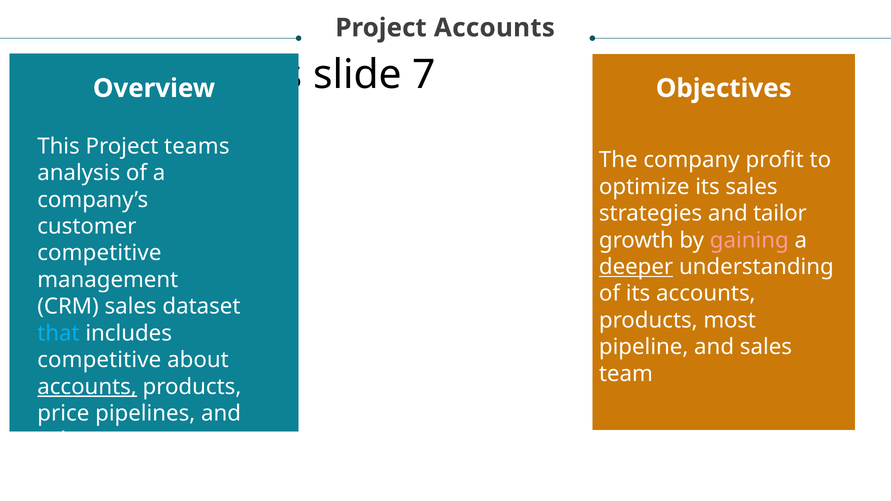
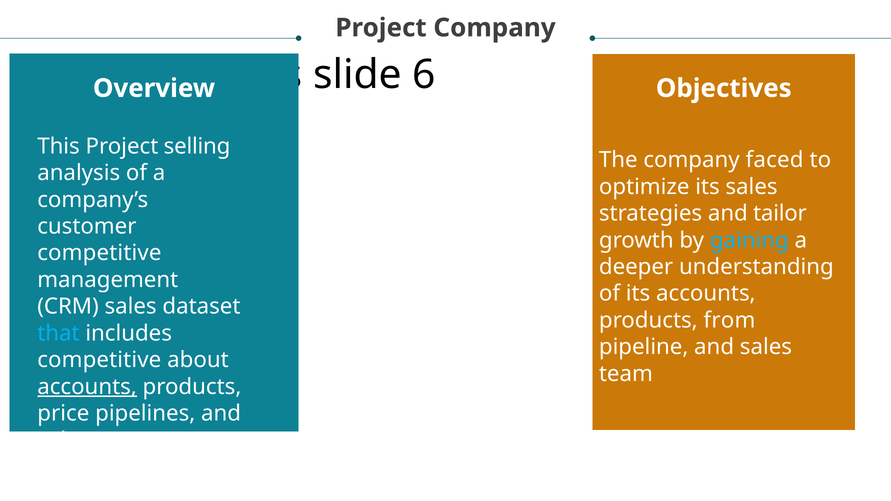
Project Accounts: Accounts -> Company
7: 7 -> 6
Project teams: teams -> selling
profit: profit -> faced
gaining colour: pink -> light blue
deeper underline: present -> none
most: most -> from
